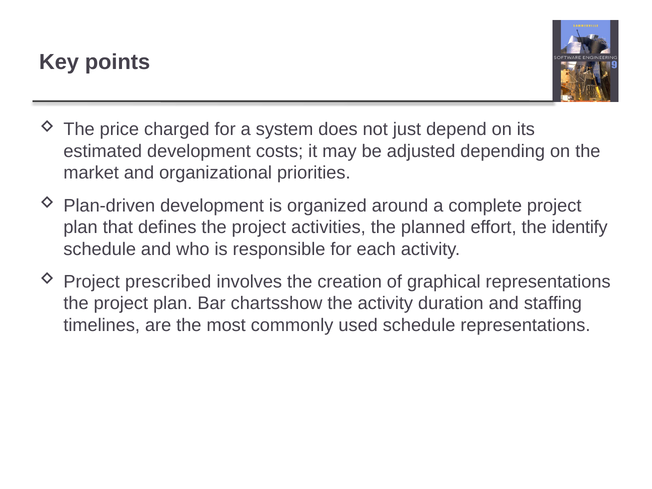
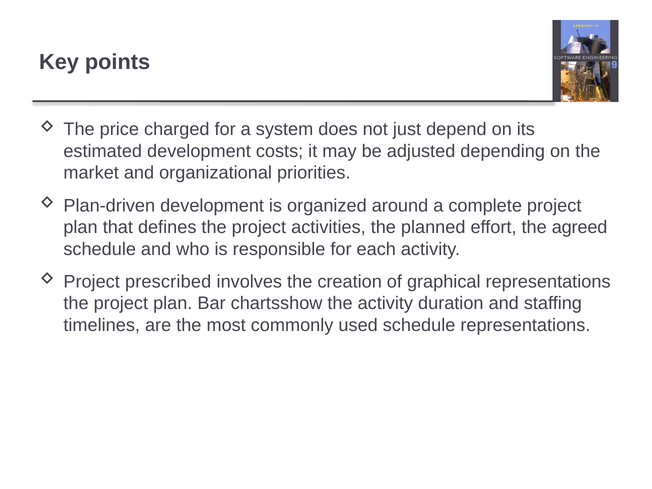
identify: identify -> agreed
